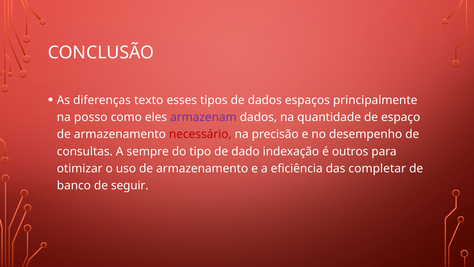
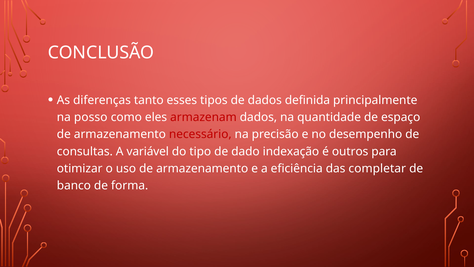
texto: texto -> tanto
espaços: espaços -> definida
armazenam colour: purple -> red
sempre: sempre -> variável
seguir: seguir -> forma
